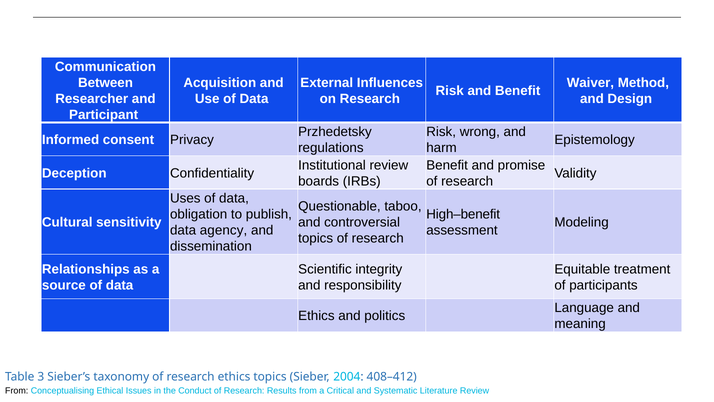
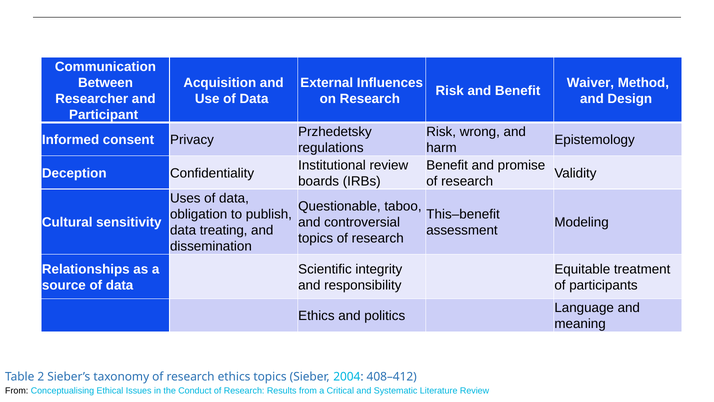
High–benefit: High–benefit -> This–benefit
agency: agency -> treating
3: 3 -> 2
